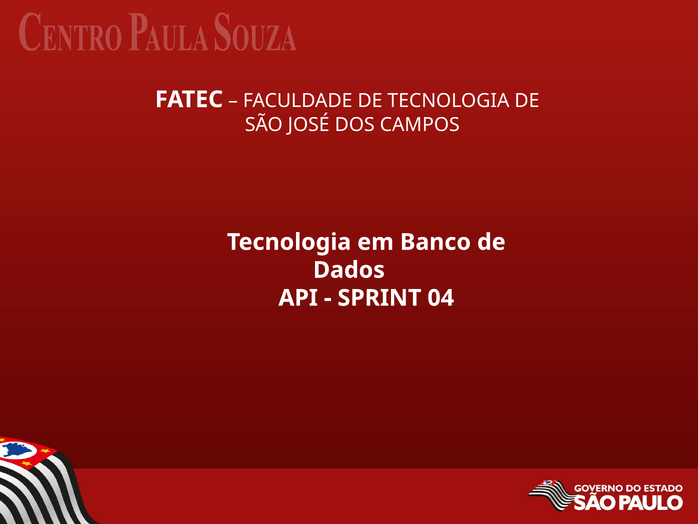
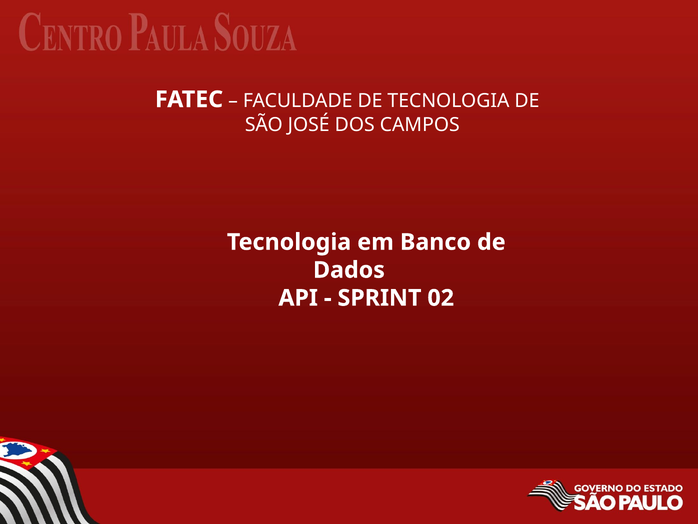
04: 04 -> 02
